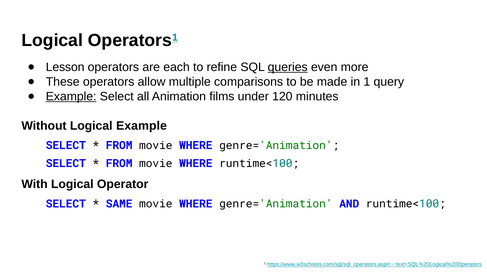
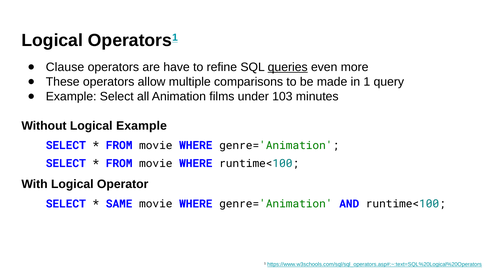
Lesson: Lesson -> Clause
each: each -> have
Example at (71, 96) underline: present -> none
120: 120 -> 103
